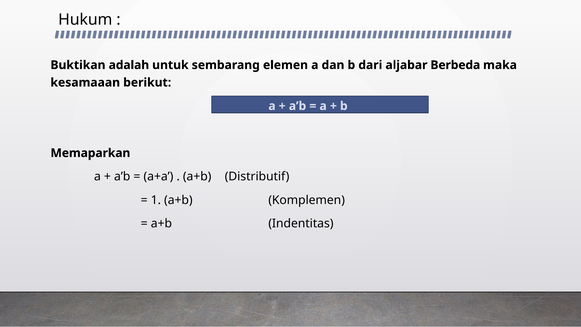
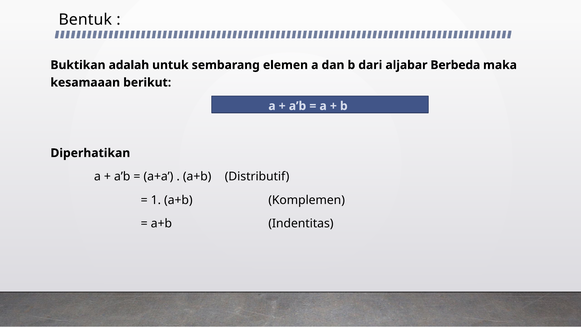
Hukum: Hukum -> Bentuk
Memaparkan: Memaparkan -> Diperhatikan
